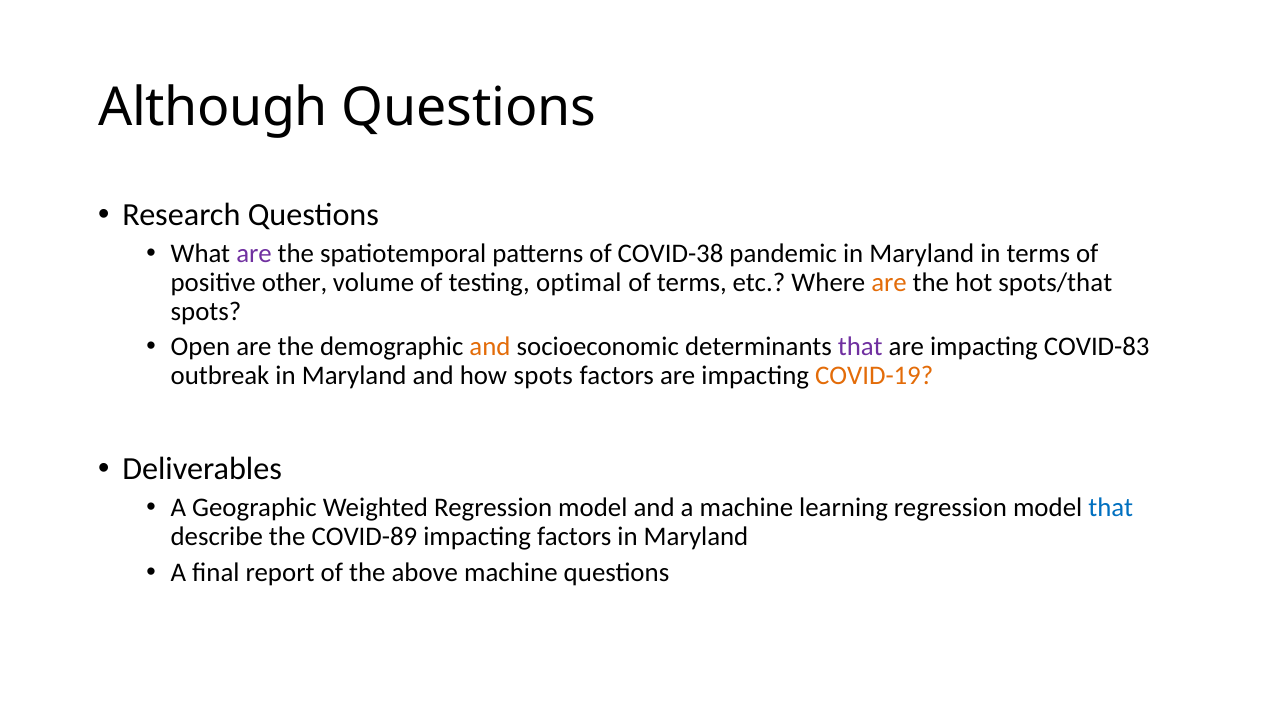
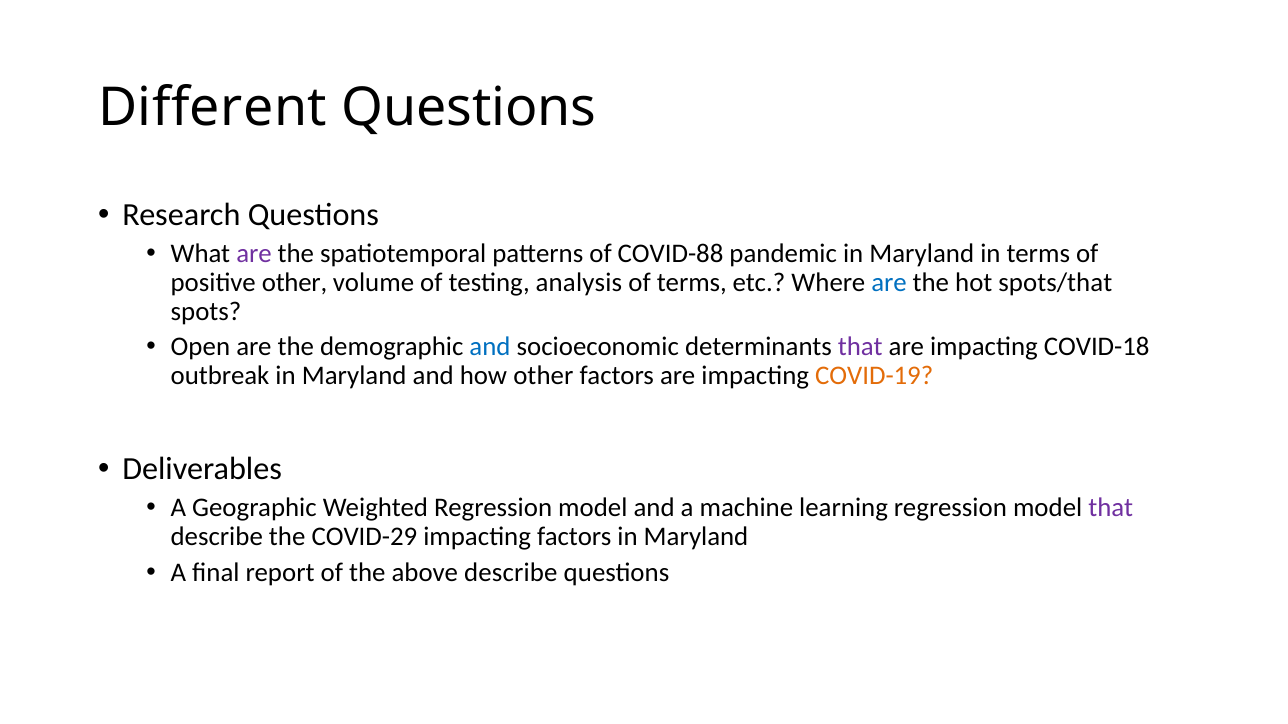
Although: Although -> Different
COVID-38: COVID-38 -> COVID-88
optimal: optimal -> analysis
are at (889, 282) colour: orange -> blue
and at (490, 347) colour: orange -> blue
COVID-83: COVID-83 -> COVID-18
how spots: spots -> other
that at (1111, 508) colour: blue -> purple
COVID-89: COVID-89 -> COVID-29
above machine: machine -> describe
